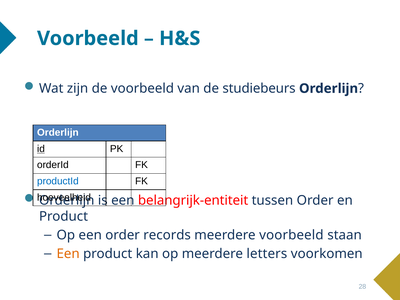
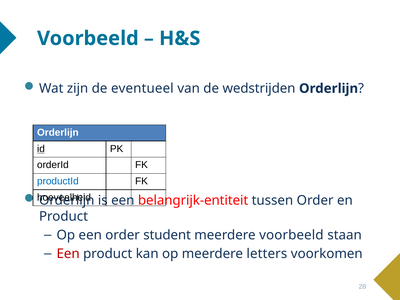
de voorbeeld: voorbeeld -> eventueel
studiebeurs: studiebeurs -> wedstrijden
records: records -> student
Een at (68, 254) colour: orange -> red
